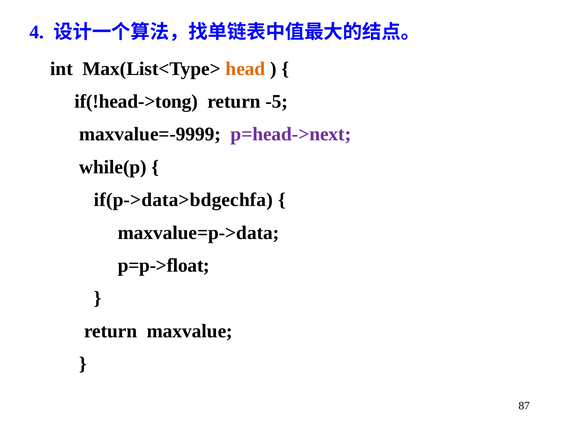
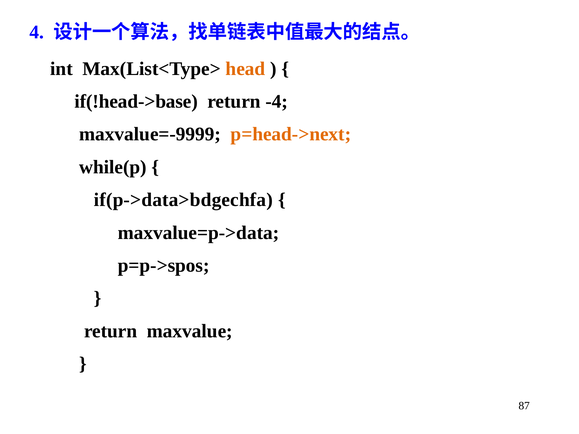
if(!head->tong: if(!head->tong -> if(!head->base
-5: -5 -> -4
p=head->next colour: purple -> orange
p=p->float: p=p->float -> p=p->spos
